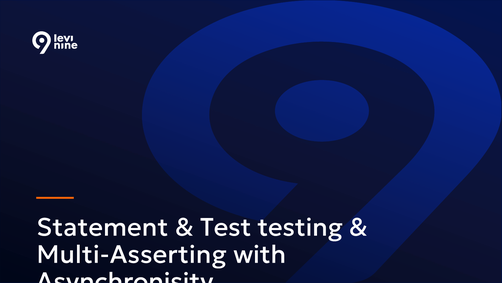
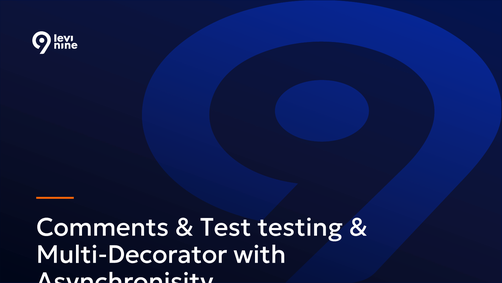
Statement: Statement -> Comments
Multi-Asserting: Multi-Asserting -> Multi-Decorator
